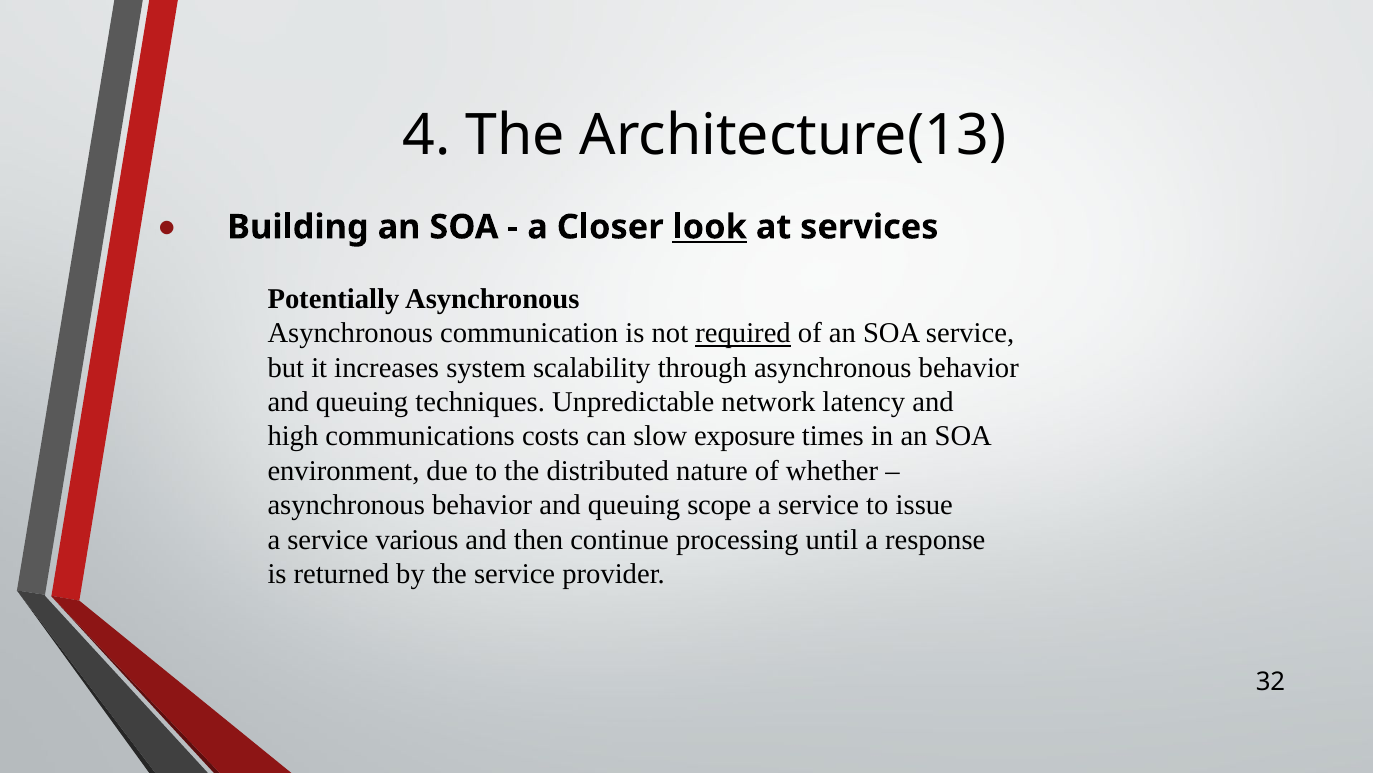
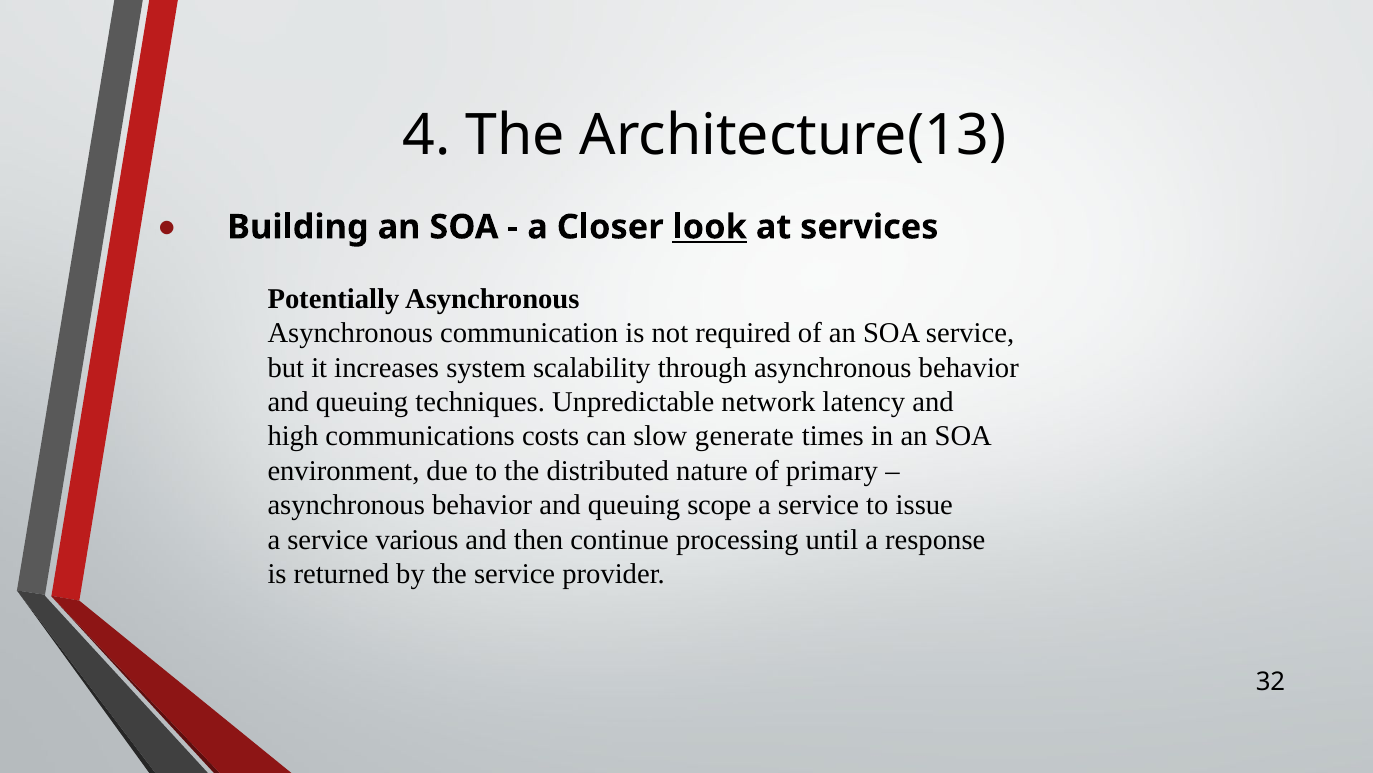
required underline: present -> none
exposure: exposure -> generate
whether: whether -> primary
